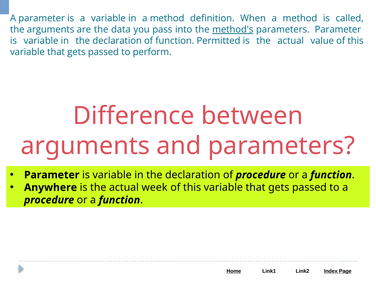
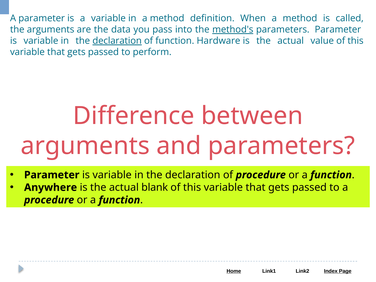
declaration at (117, 41) underline: none -> present
Permitted: Permitted -> Hardware
week: week -> blank
